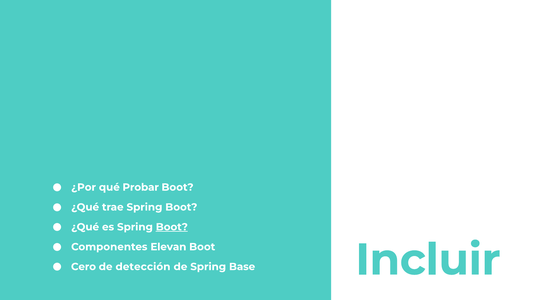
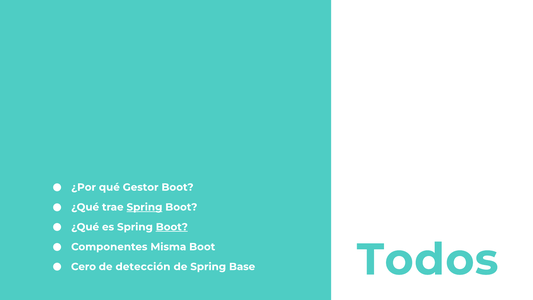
Probar: Probar -> Gestor
Spring at (144, 207) underline: none -> present
Elevan: Elevan -> Misma
Incluir: Incluir -> Todos
